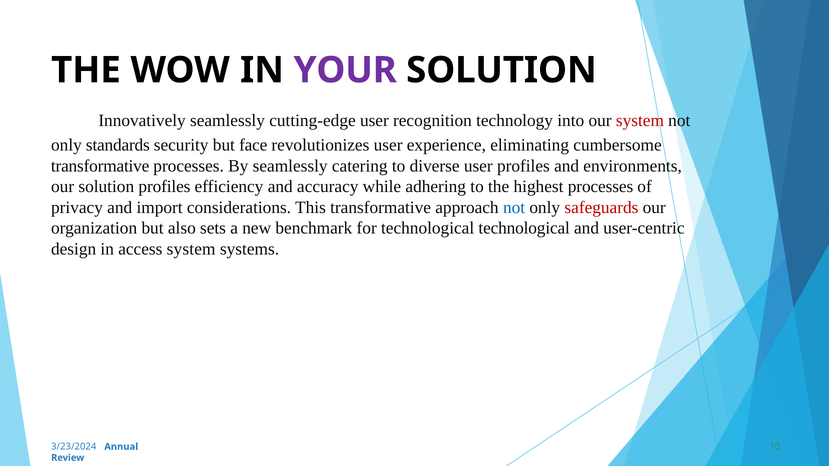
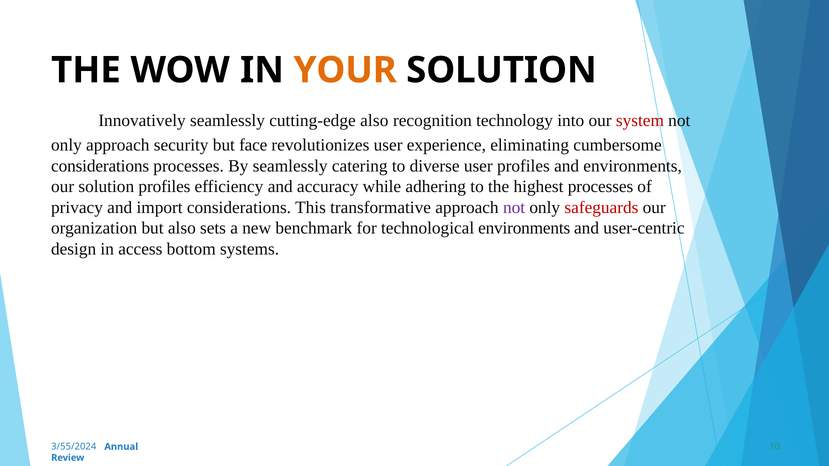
YOUR colour: purple -> orange
cutting-edge user: user -> also
only standards: standards -> approach
transformative at (100, 166): transformative -> considerations
not at (514, 208) colour: blue -> purple
technological technological: technological -> environments
access system: system -> bottom
3/23/2024: 3/23/2024 -> 3/55/2024
